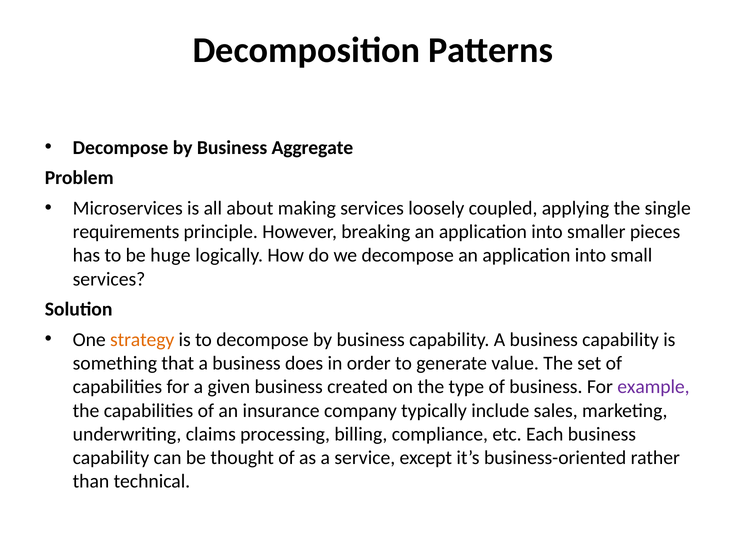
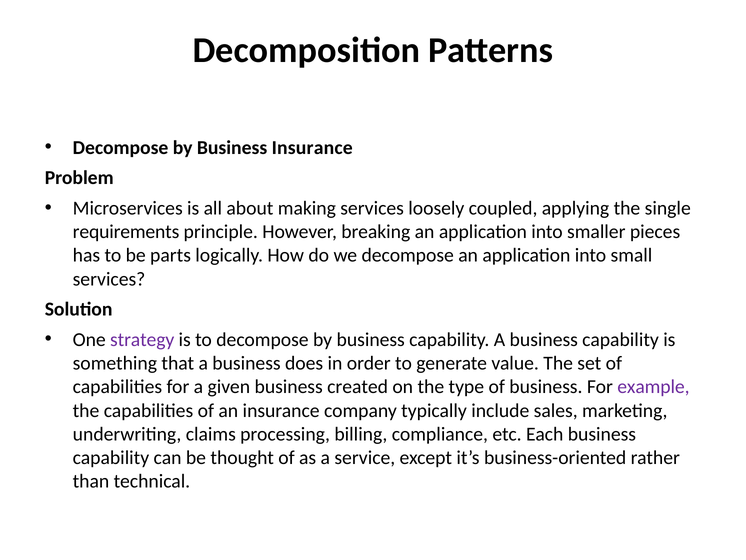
Business Aggregate: Aggregate -> Insurance
huge: huge -> parts
strategy colour: orange -> purple
